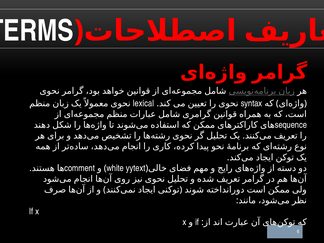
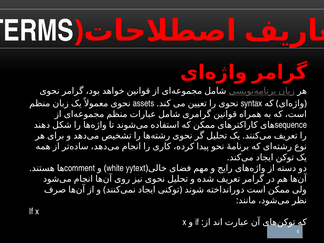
lexical: lexical -> assets
